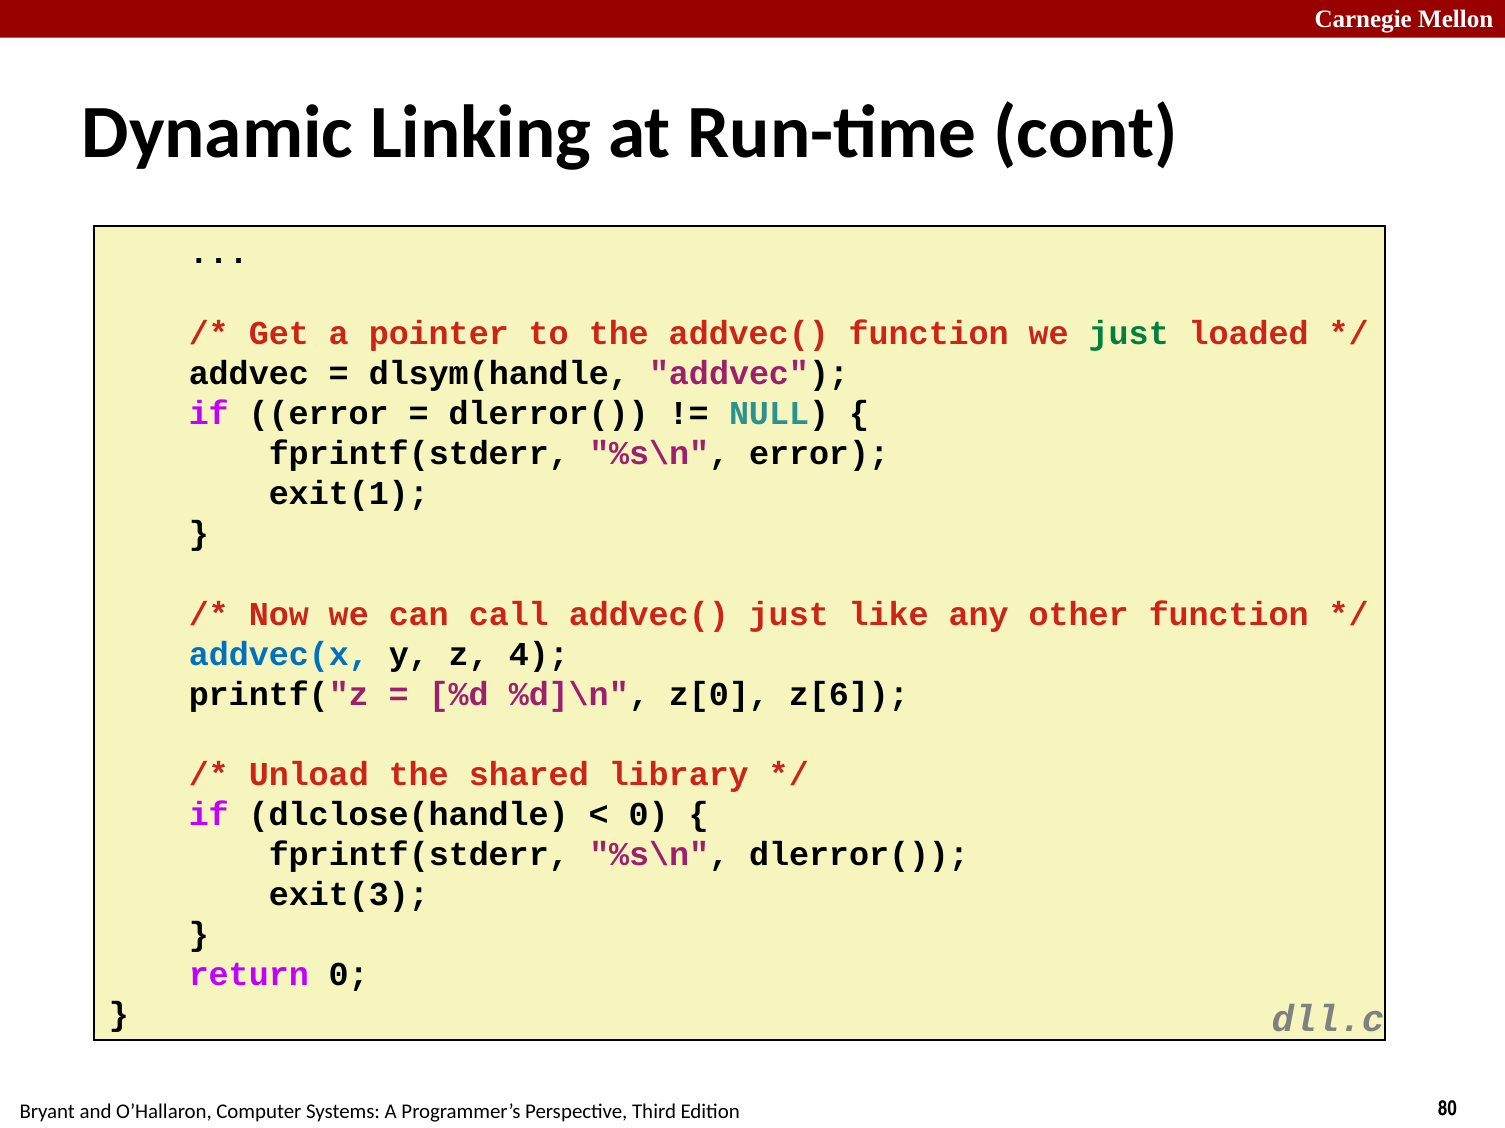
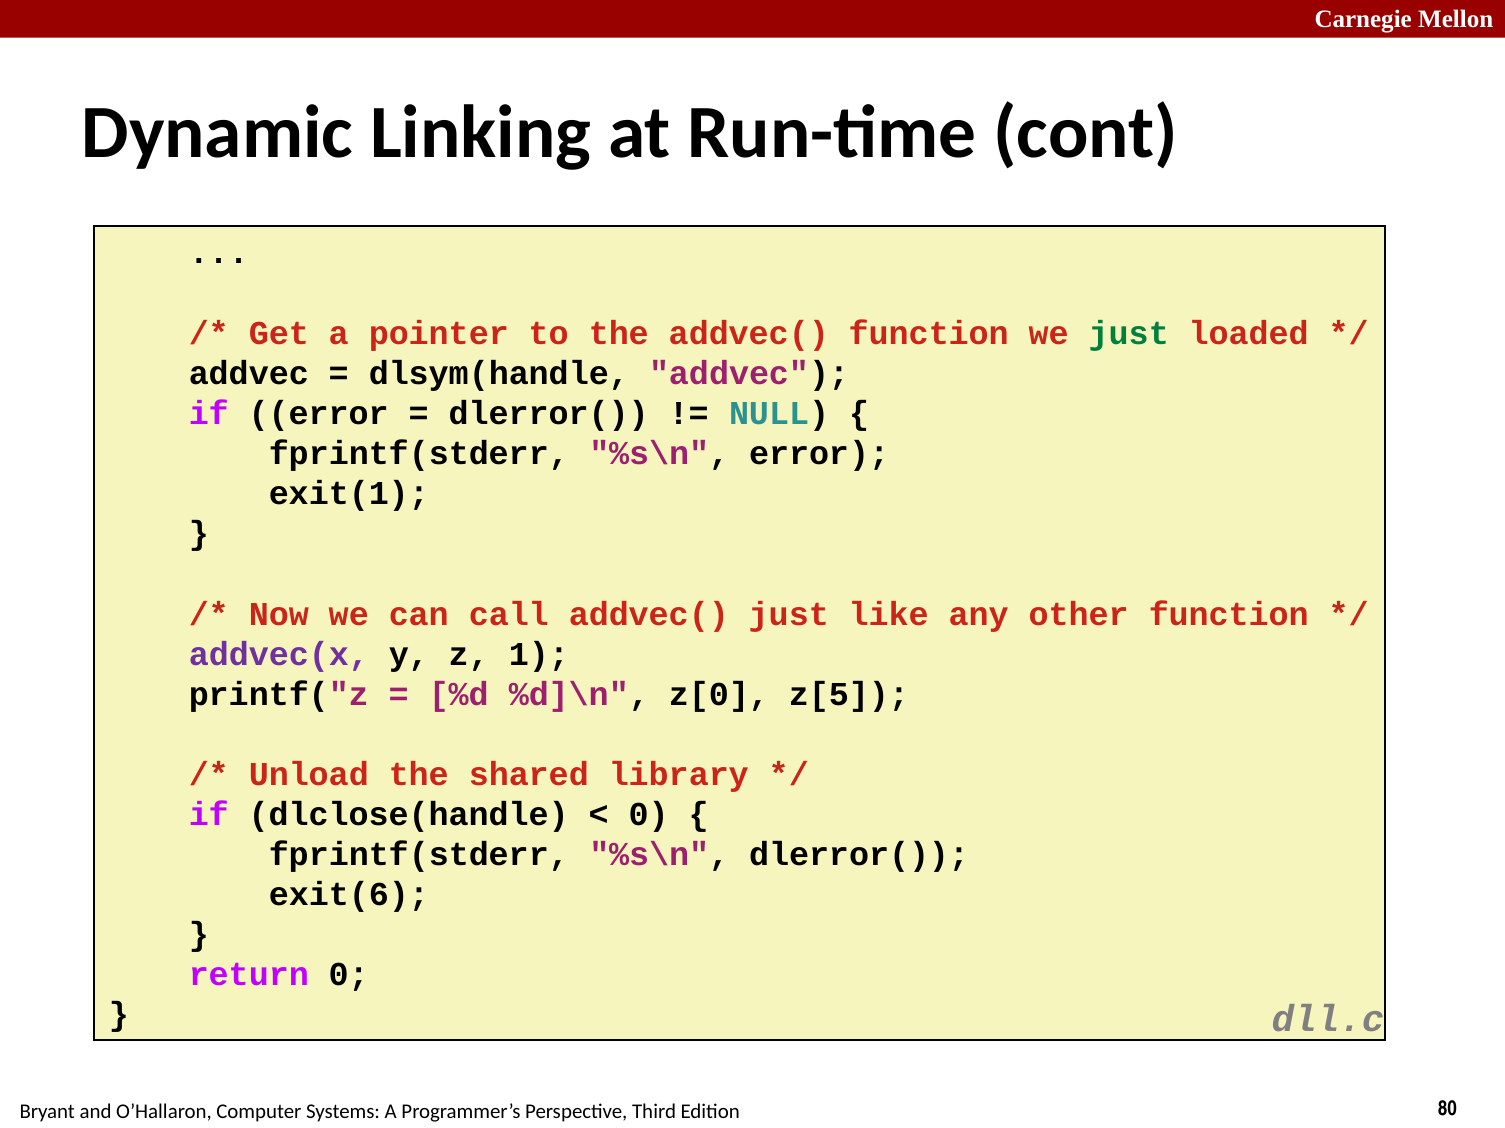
addvec(x colour: blue -> purple
4: 4 -> 1
z[6: z[6 -> z[5
exit(3: exit(3 -> exit(6
